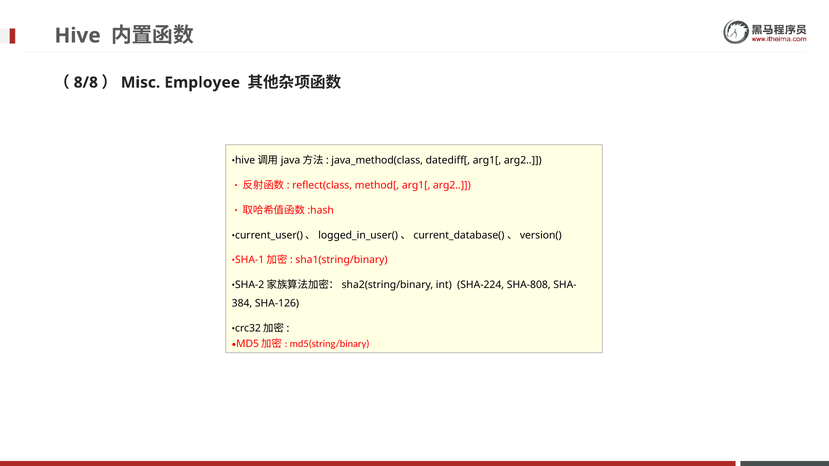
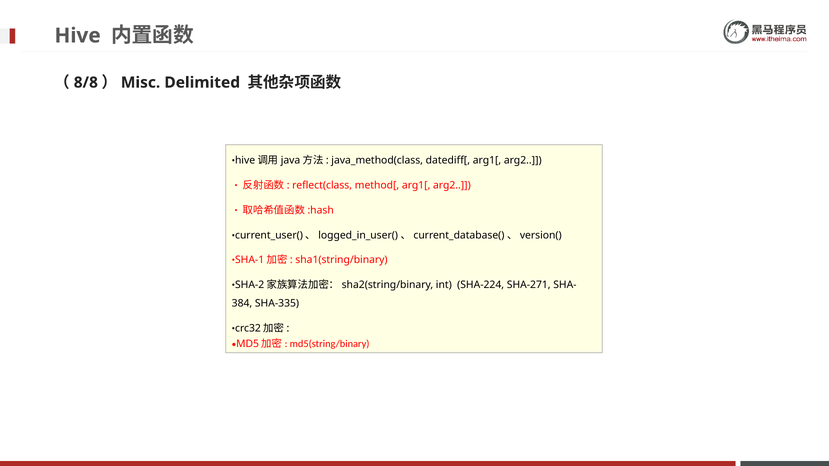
Employee: Employee -> Delimited
SHA-808: SHA-808 -> SHA-271
SHA-126: SHA-126 -> SHA-335
